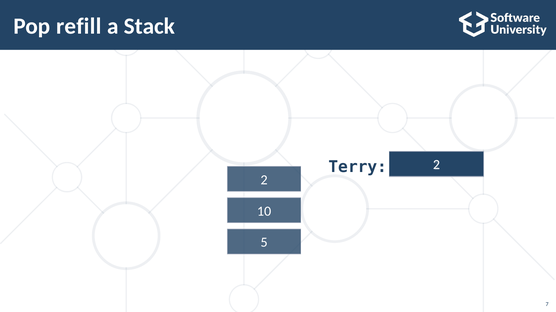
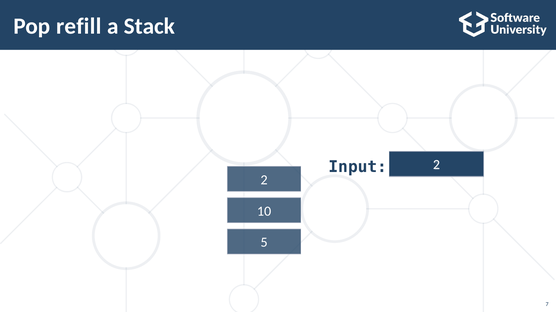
Terry: Terry -> Input
